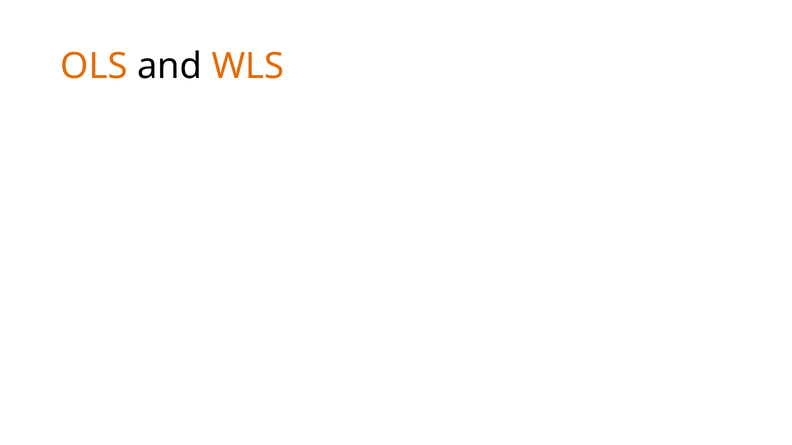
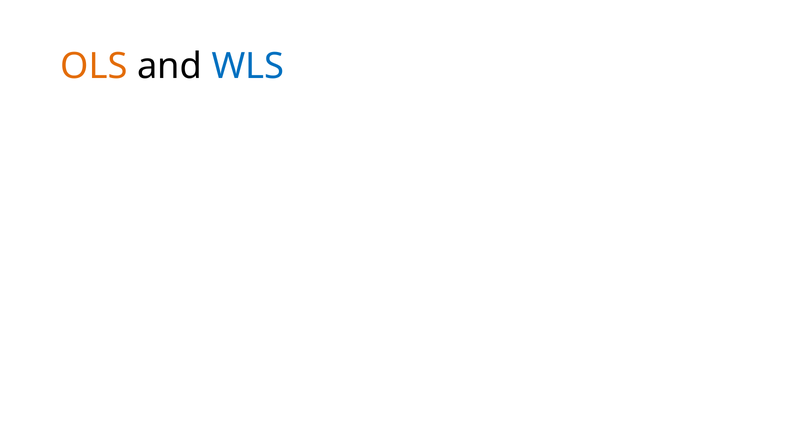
WLS colour: orange -> blue
